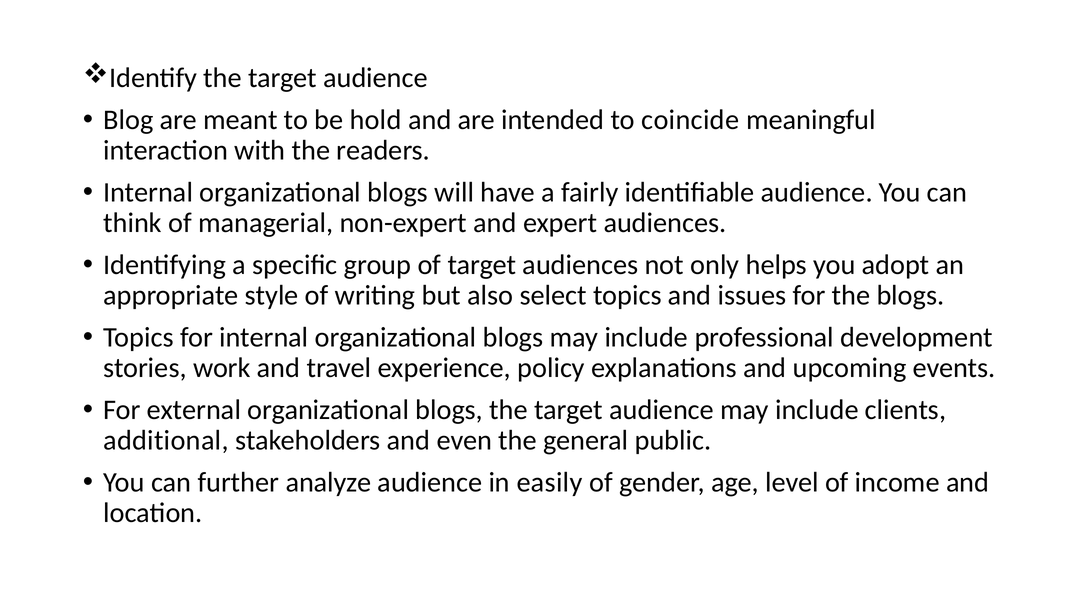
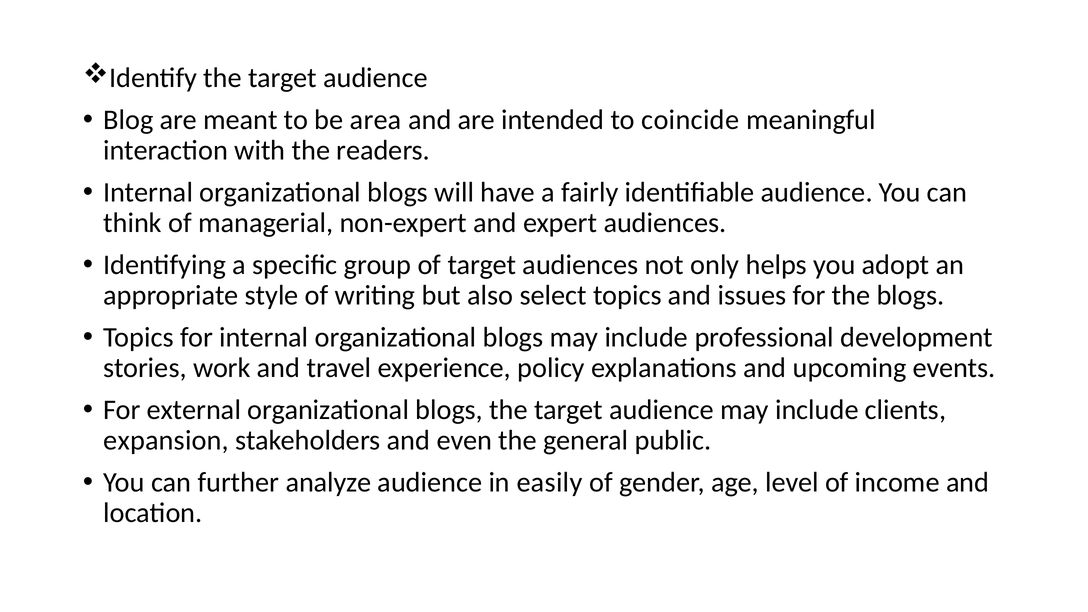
hold: hold -> area
additional: additional -> expansion
